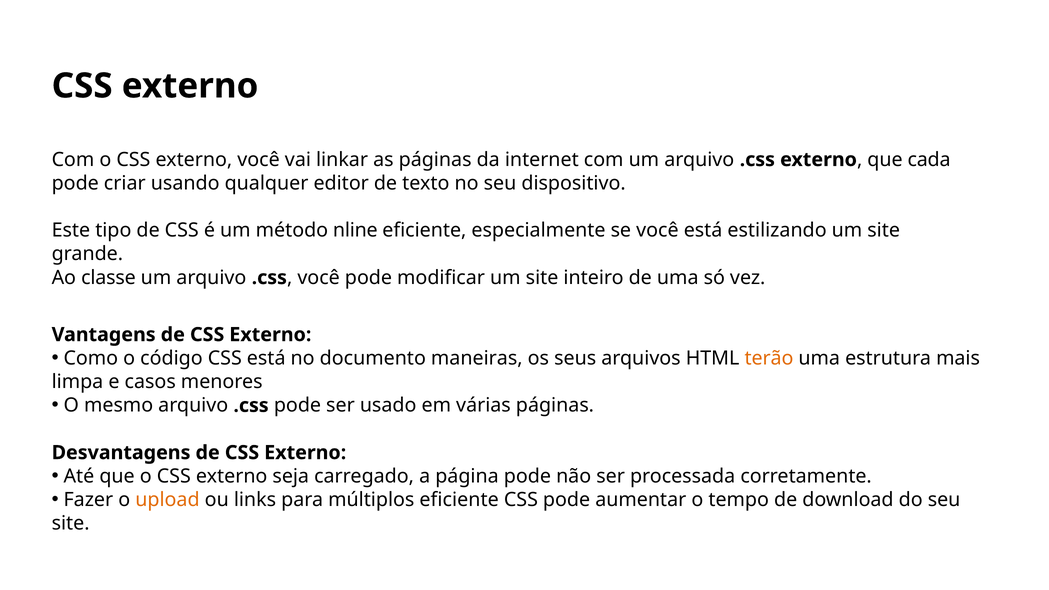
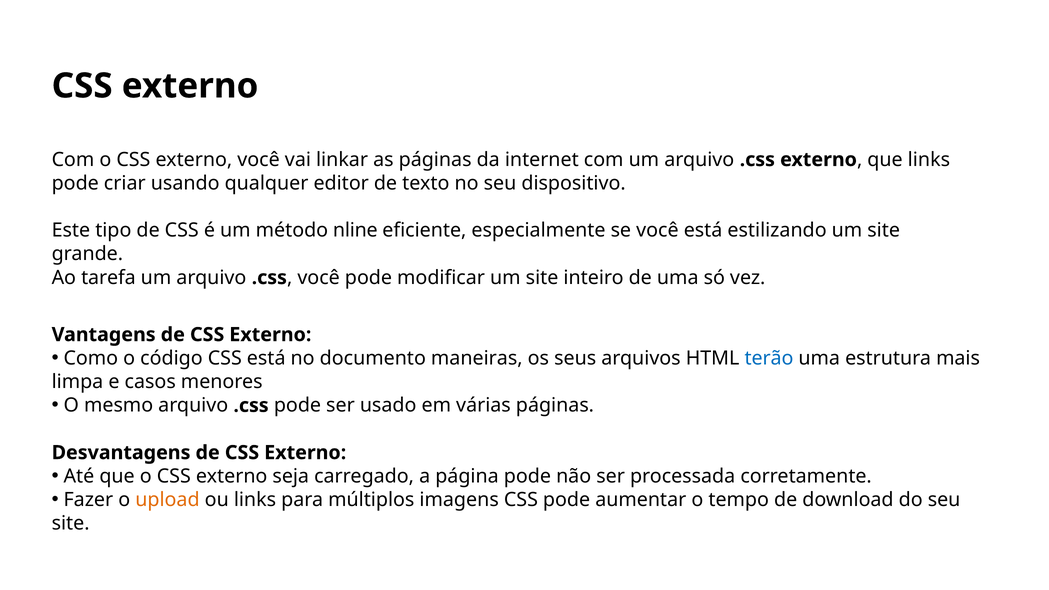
que cada: cada -> links
classe: classe -> tarefa
terão colour: orange -> blue
múltiplos eficiente: eficiente -> imagens
